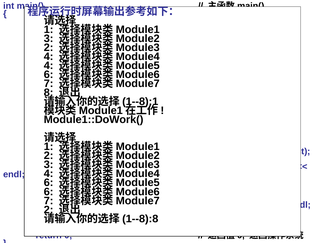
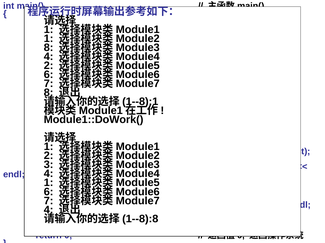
3 at (49, 39): 3 -> 1
2 at (49, 48): 2 -> 8
4 at (49, 66): 4 -> 2
6 at (49, 183): 6 -> 1
2 at (49, 210): 2 -> 4
